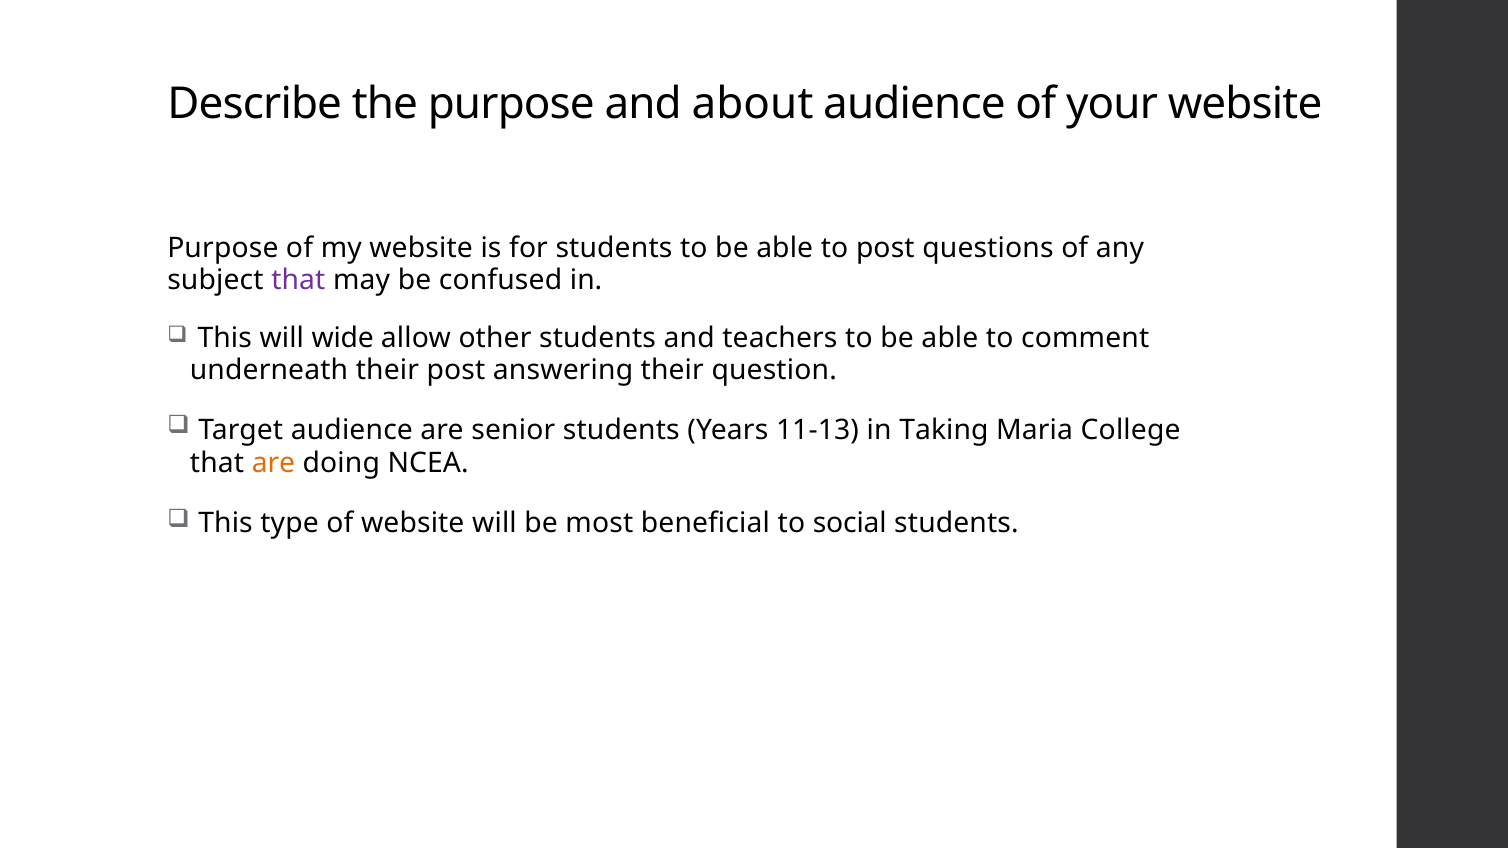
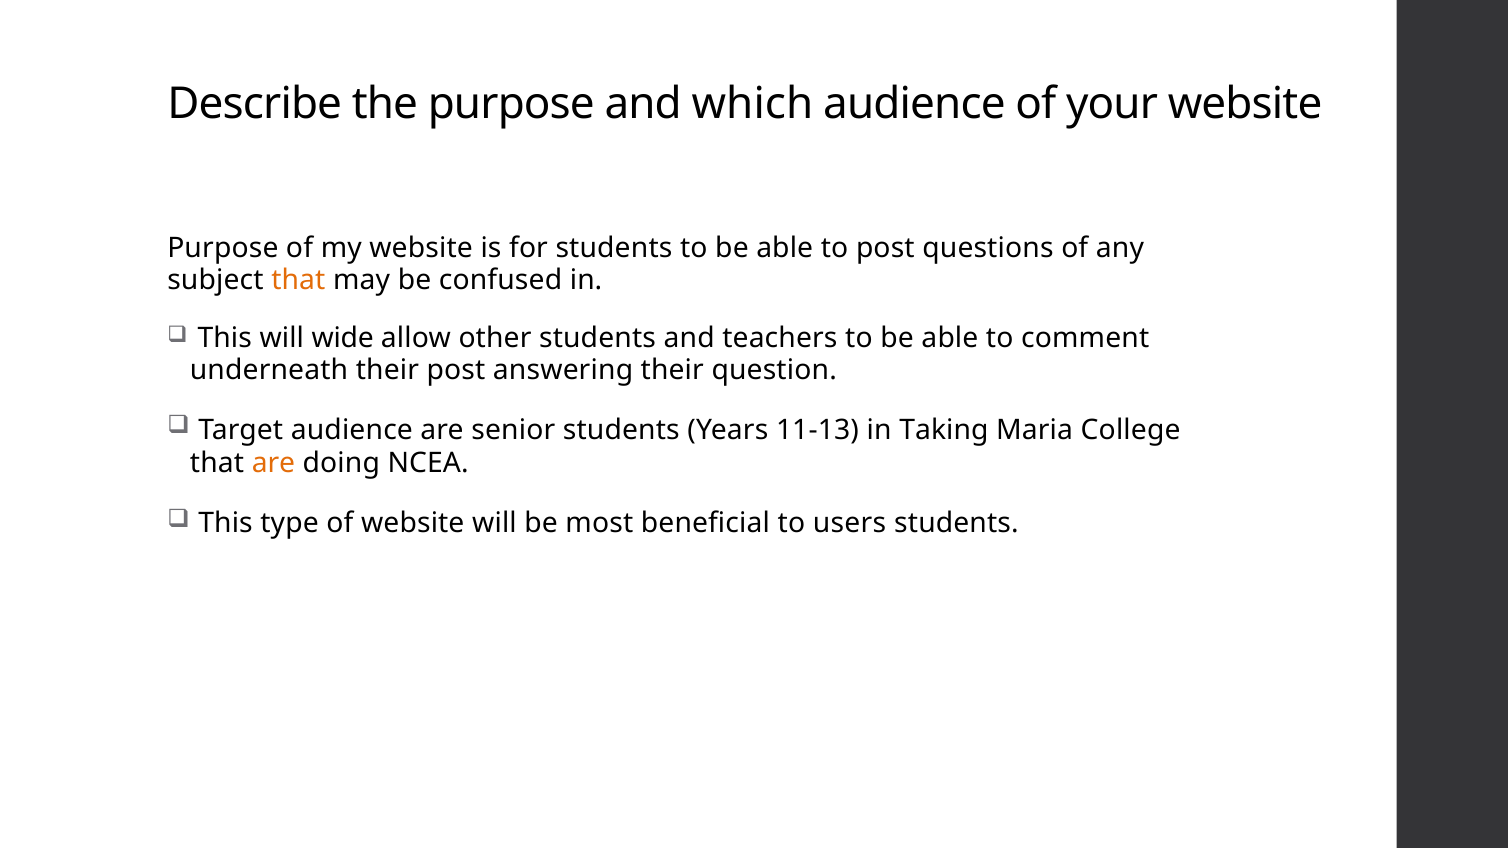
about: about -> which
that at (298, 281) colour: purple -> orange
social: social -> users
